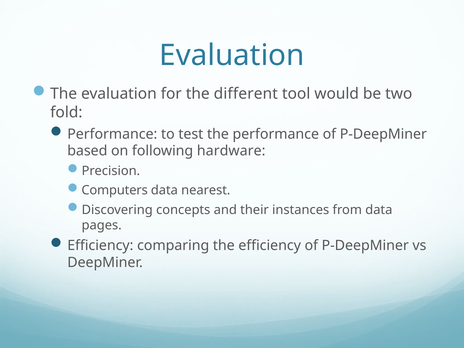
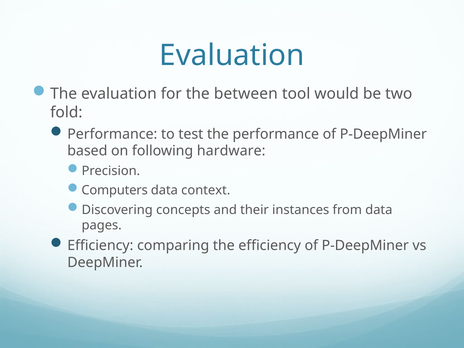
different: different -> between
nearest: nearest -> context
